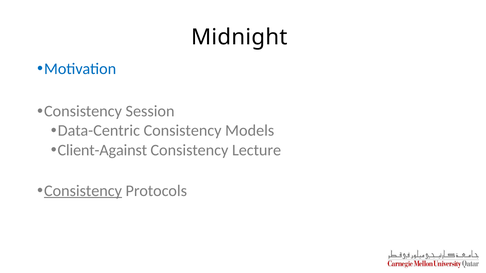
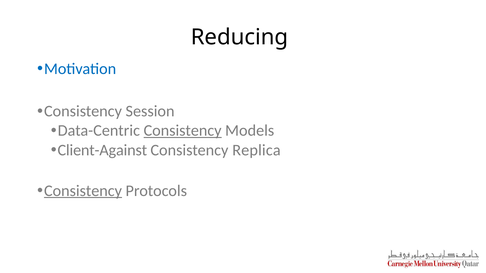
Midnight: Midnight -> Reducing
Consistency at (183, 131) underline: none -> present
Lecture: Lecture -> Replica
